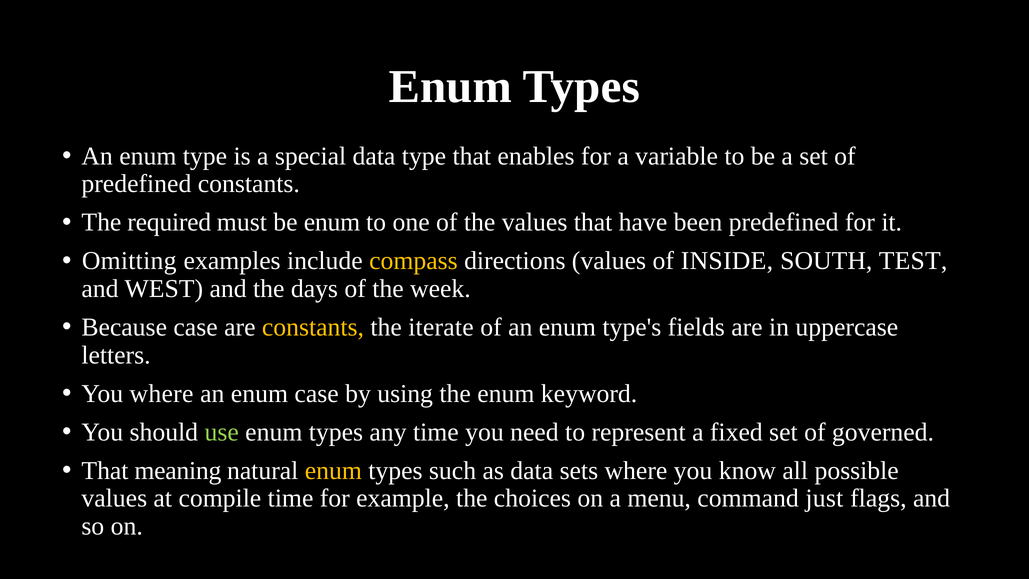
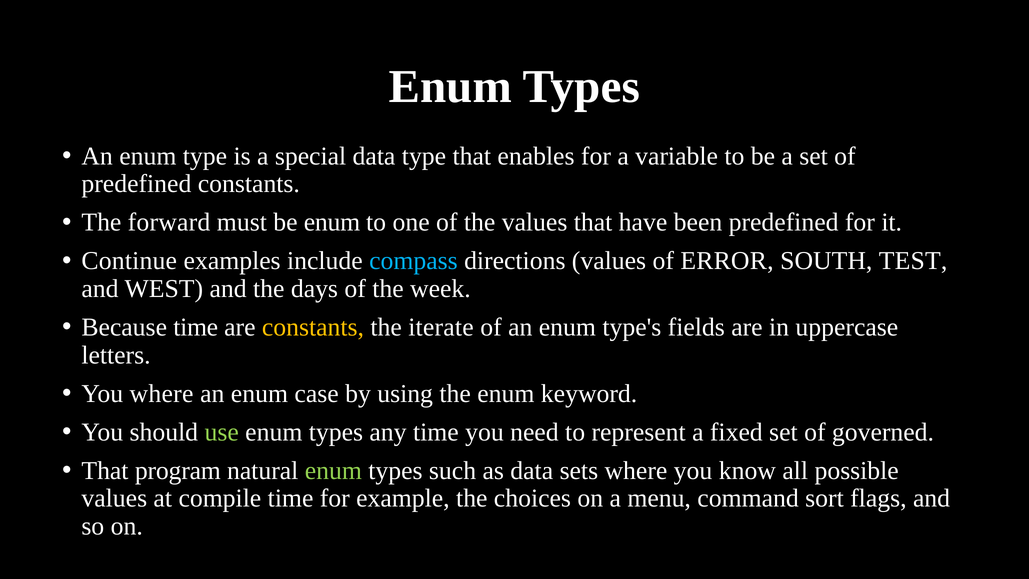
required: required -> forward
Omitting: Omitting -> Continue
compass colour: yellow -> light blue
INSIDE: INSIDE -> ERROR
Because case: case -> time
meaning: meaning -> program
enum at (333, 470) colour: yellow -> light green
just: just -> sort
